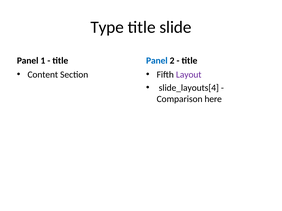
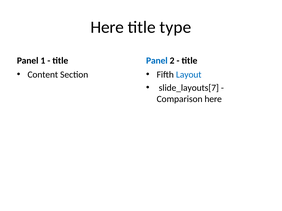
Type at (107, 27): Type -> Here
slide: slide -> type
Layout colour: purple -> blue
slide_layouts[4: slide_layouts[4 -> slide_layouts[7
